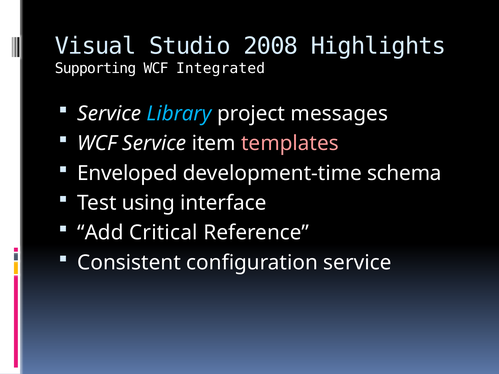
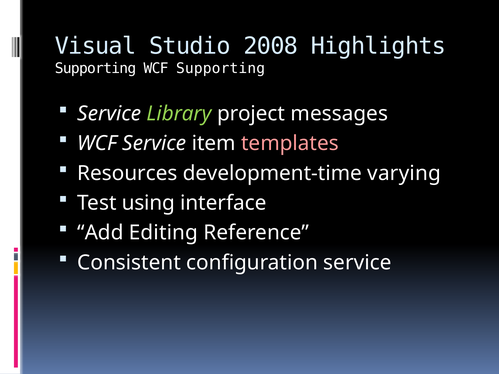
WCF Integrated: Integrated -> Supporting
Library colour: light blue -> light green
Enveloped: Enveloped -> Resources
schema: schema -> varying
Critical: Critical -> Editing
